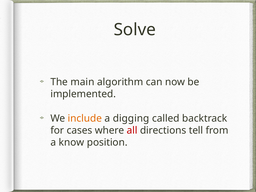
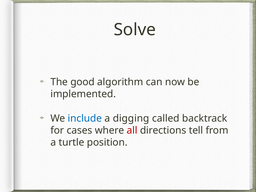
main: main -> good
include colour: orange -> blue
know: know -> turtle
